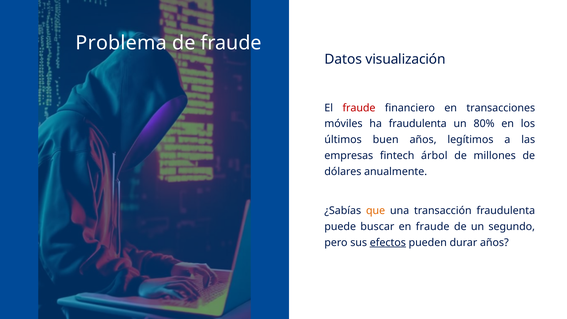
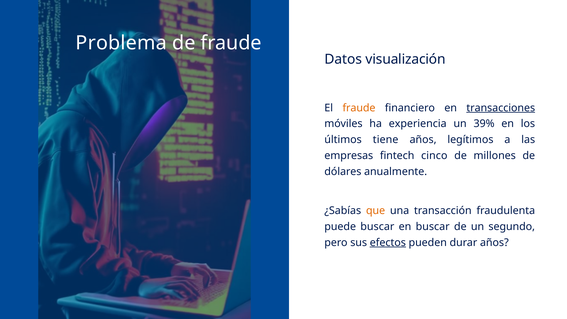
fraude at (359, 108) colour: red -> orange
transacciones underline: none -> present
ha fraudulenta: fraudulenta -> experiencia
80%: 80% -> 39%
buen: buen -> tiene
árbol: árbol -> cinco
en fraude: fraude -> buscar
